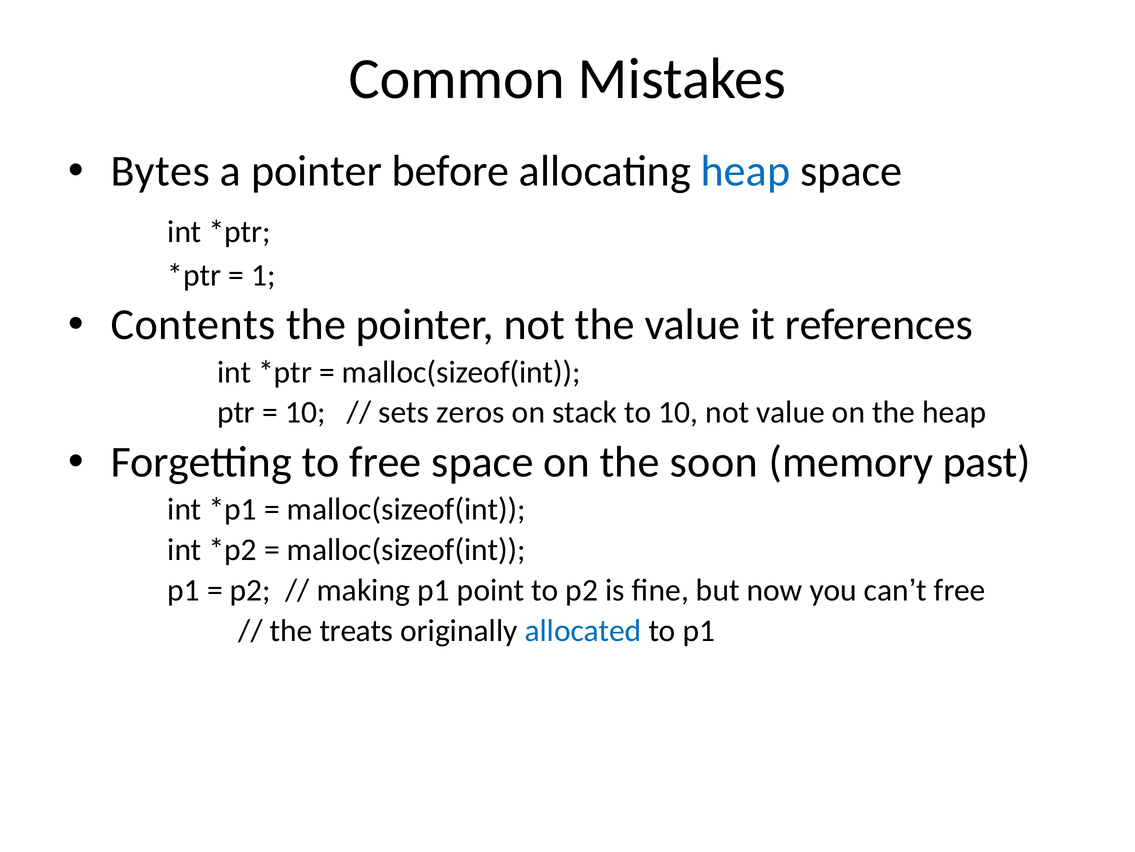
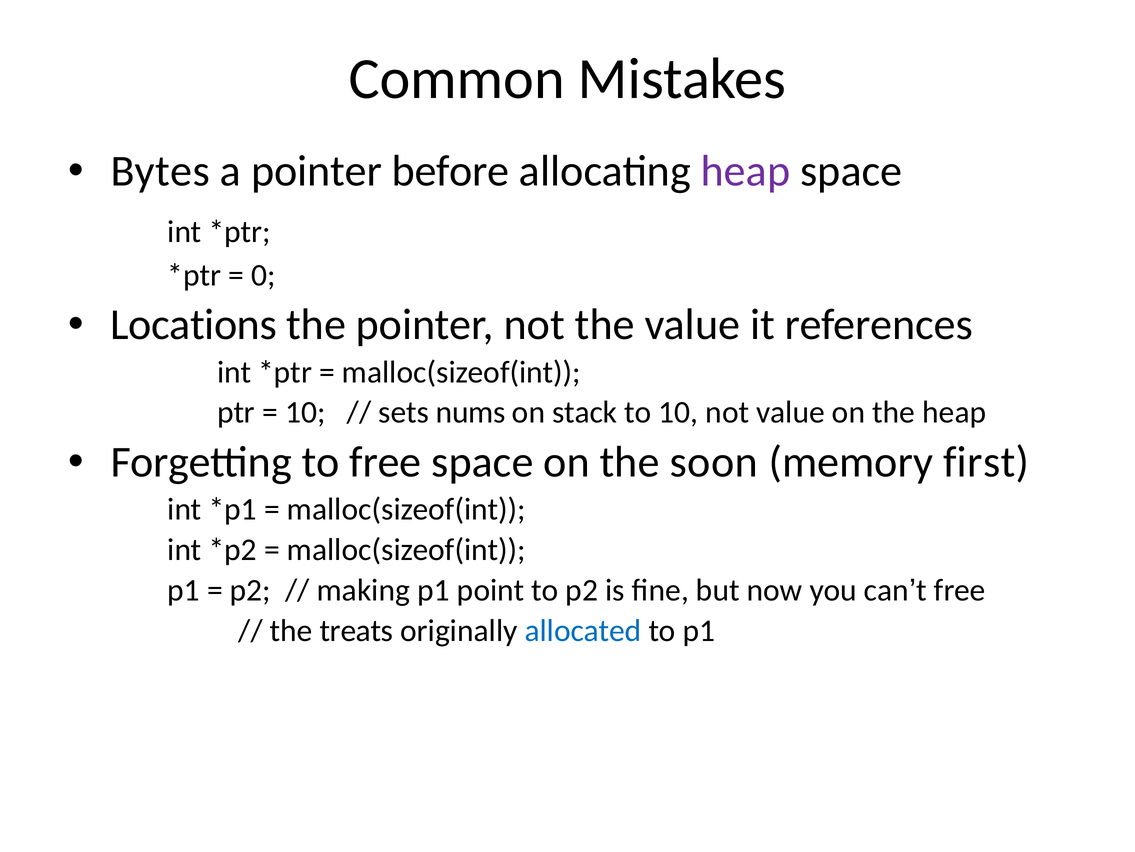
heap at (746, 171) colour: blue -> purple
1: 1 -> 0
Contents: Contents -> Locations
zeros: zeros -> nums
past: past -> first
